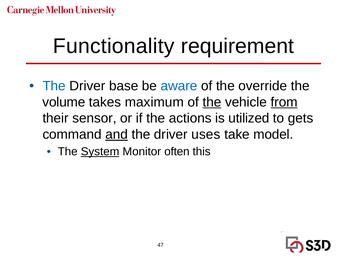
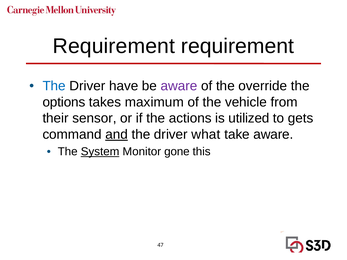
Functionality at (114, 46): Functionality -> Requirement
base: base -> have
aware at (179, 86) colour: blue -> purple
volume: volume -> options
the at (212, 102) underline: present -> none
from underline: present -> none
uses: uses -> what
take model: model -> aware
often: often -> gone
